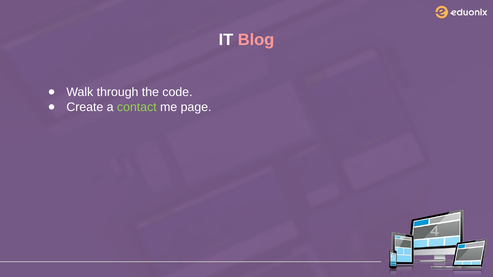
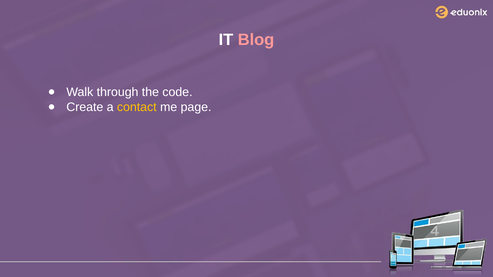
contact colour: light green -> yellow
